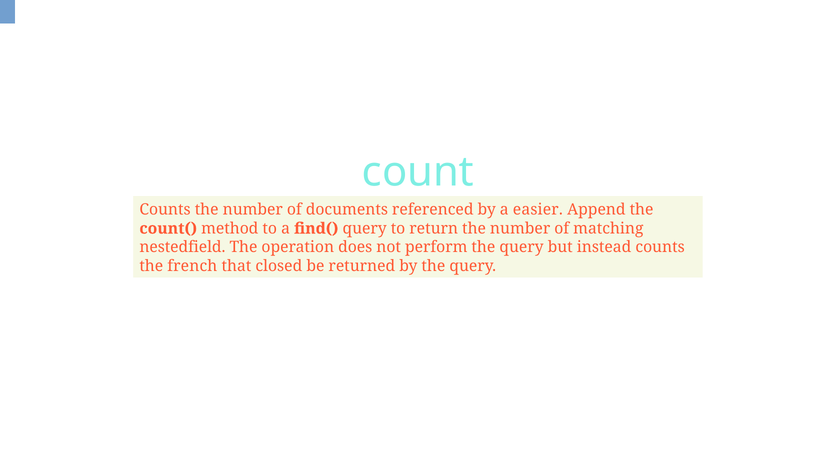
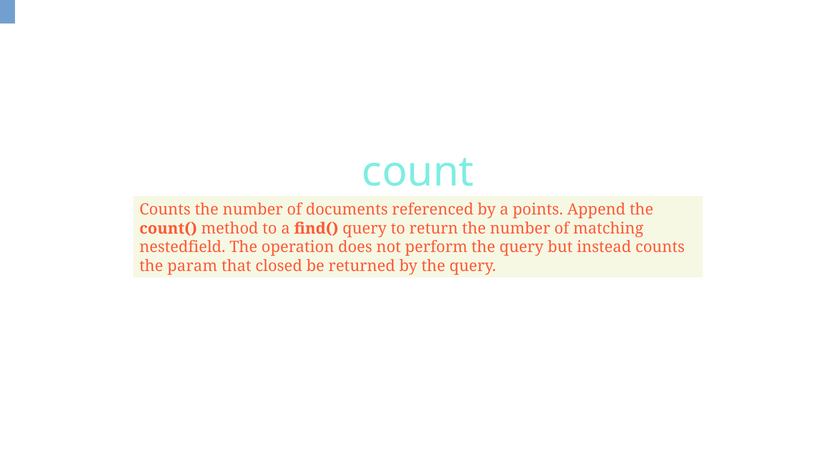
easier: easier -> points
french: french -> param
